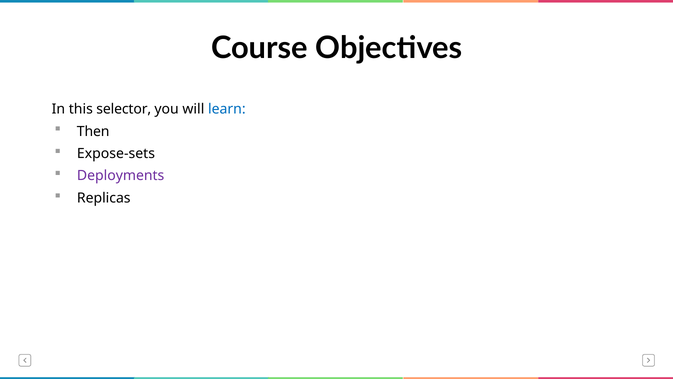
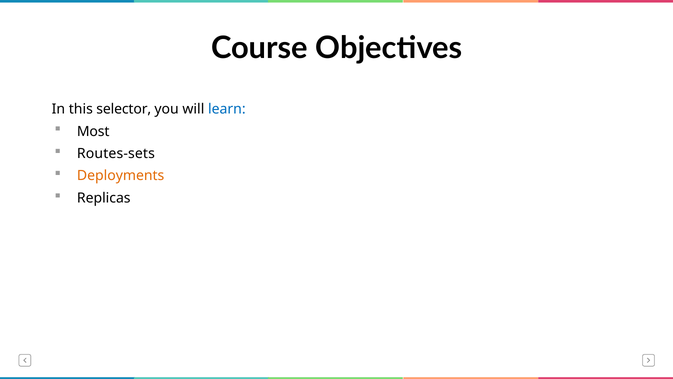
Then: Then -> Most
Expose-sets: Expose-sets -> Routes-sets
Deployments colour: purple -> orange
